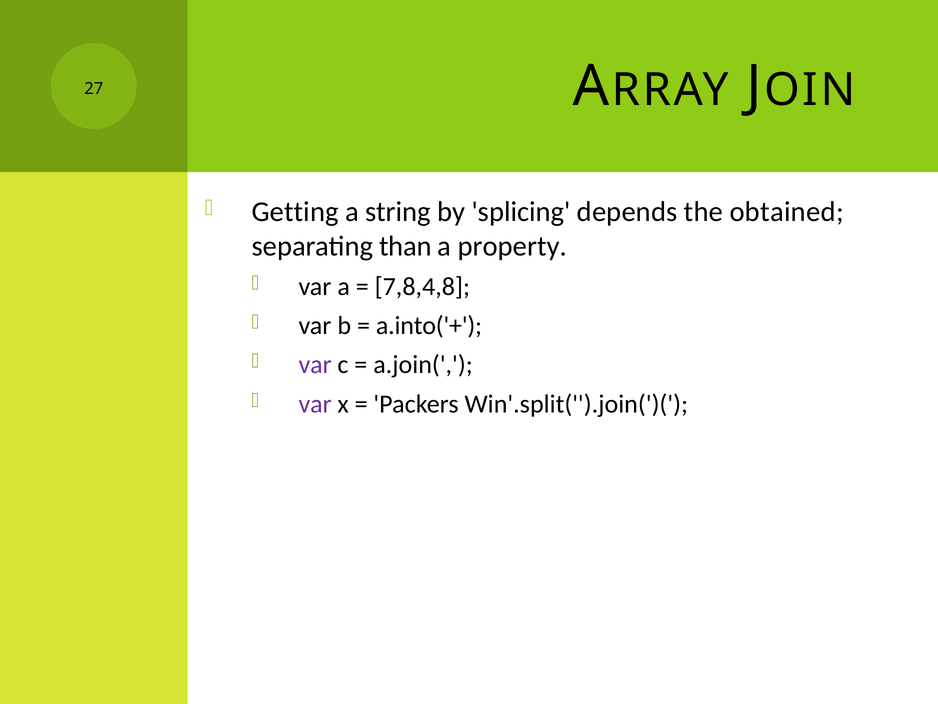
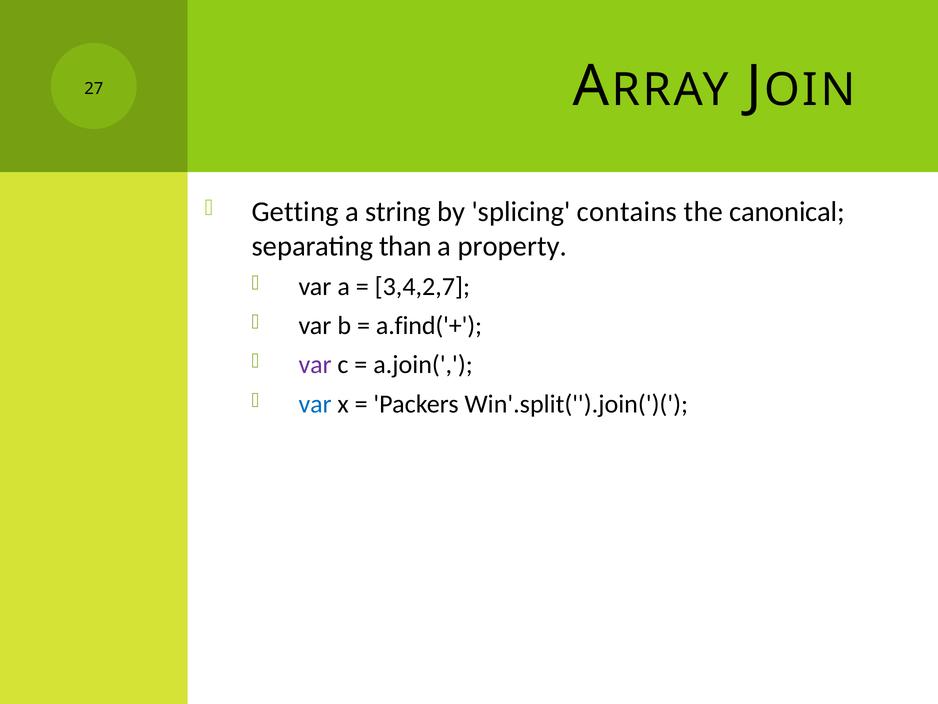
depends: depends -> contains
obtained: obtained -> canonical
7,8,4,8: 7,8,4,8 -> 3,4,2,7
a.into('+: a.into('+ -> a.find('+
var at (315, 404) colour: purple -> blue
